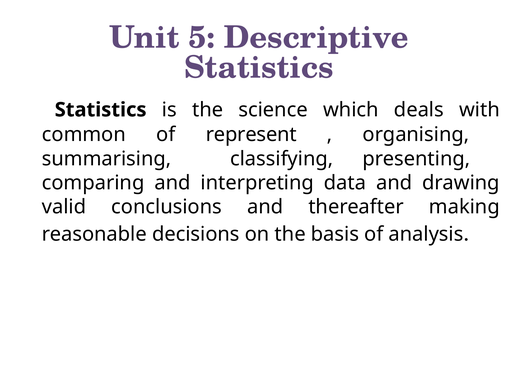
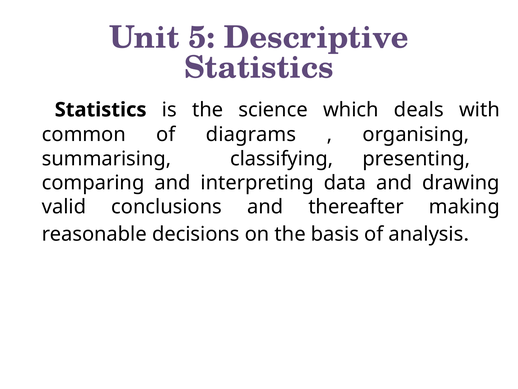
represent: represent -> diagrams
